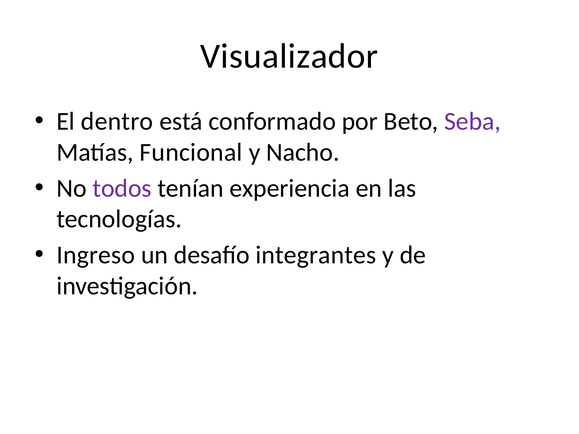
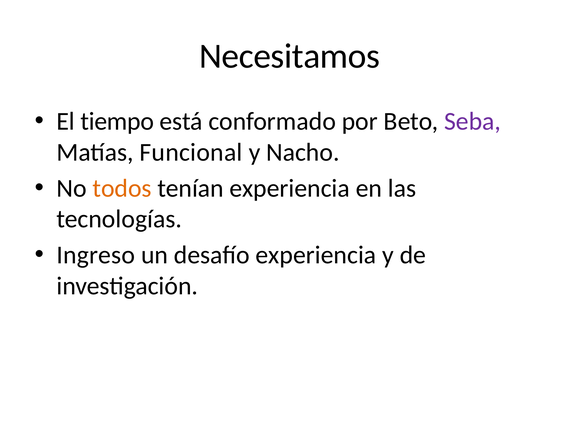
Visualizador: Visualizador -> Necesitamos
dentro: dentro -> tiempo
todos colour: purple -> orange
desafío integrantes: integrantes -> experiencia
